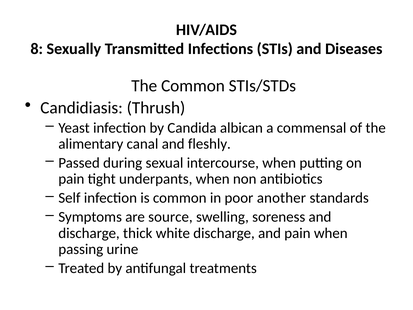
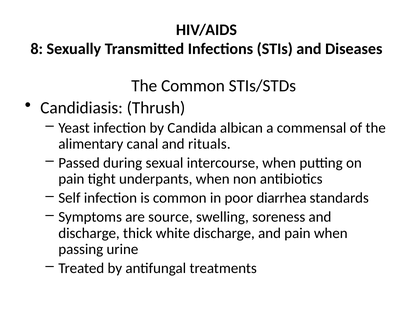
fleshly: fleshly -> rituals
another: another -> diarrhea
